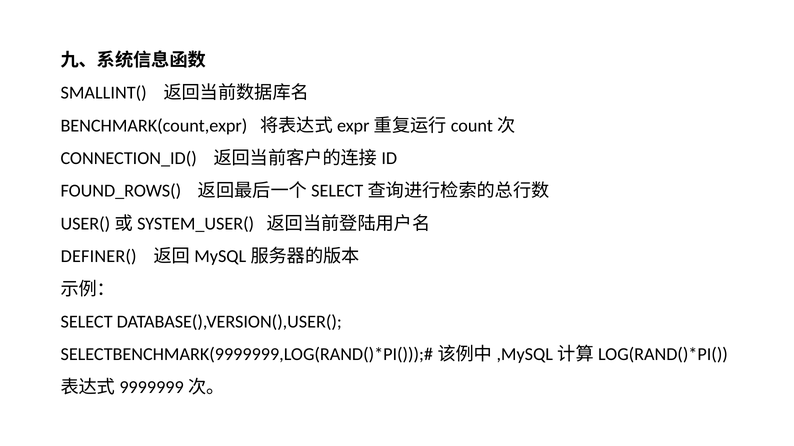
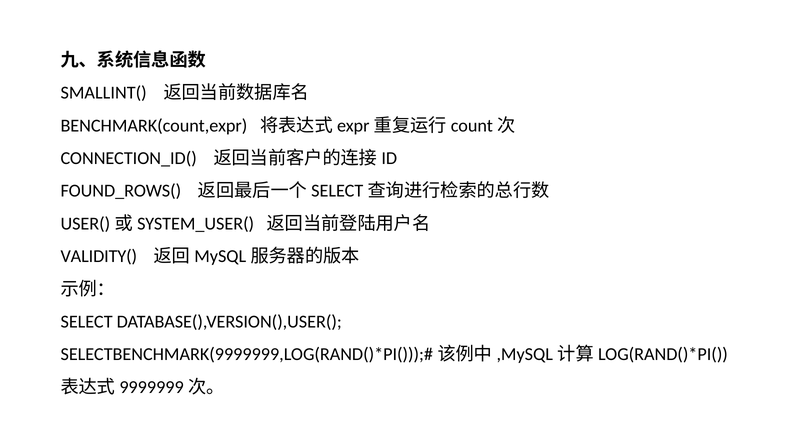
DEFINER(: DEFINER( -> VALIDITY(
